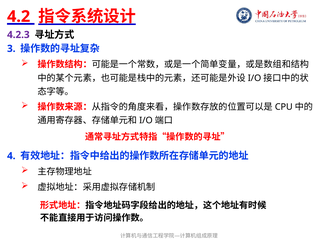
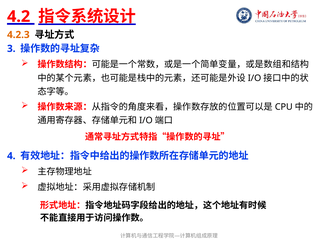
4.2.3 colour: purple -> orange
